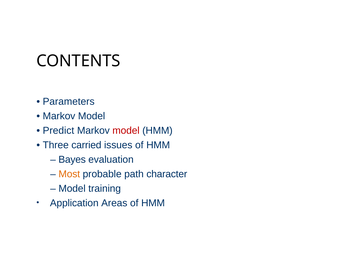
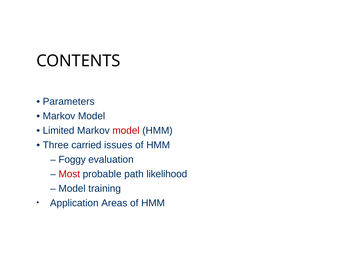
Predict: Predict -> Limited
Bayes: Bayes -> Foggy
Most colour: orange -> red
character: character -> likelihood
